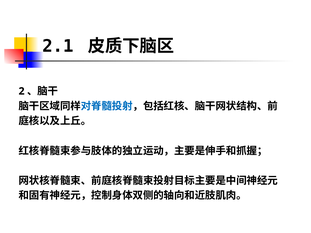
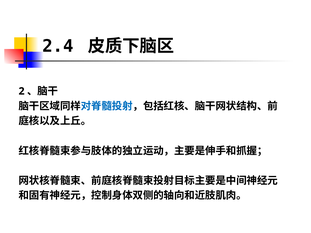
2.1: 2.1 -> 2.4
